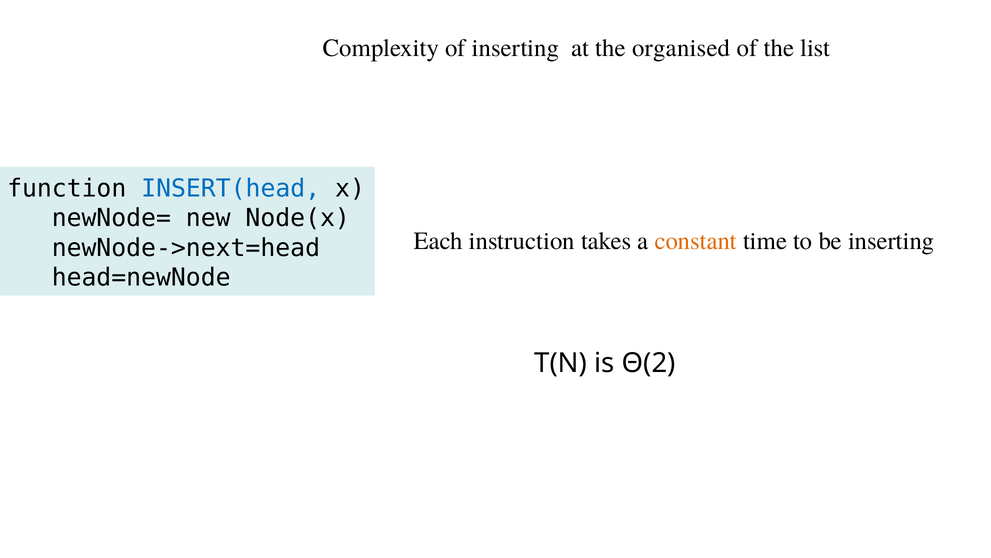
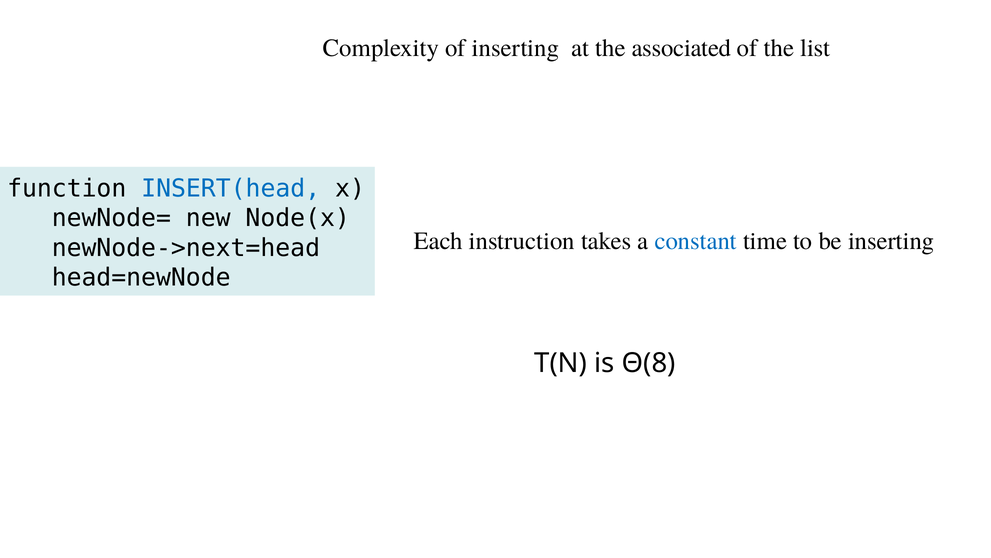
organised: organised -> associated
constant colour: orange -> blue
Θ(2: Θ(2 -> Θ(8
